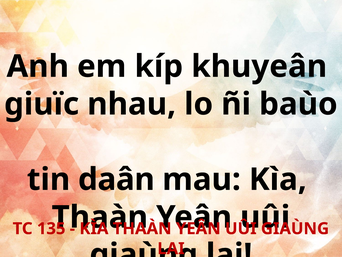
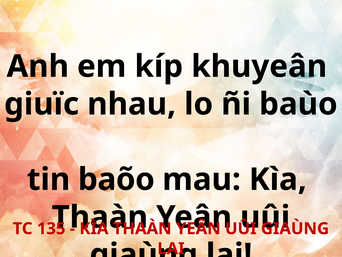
daân: daân -> baõo
